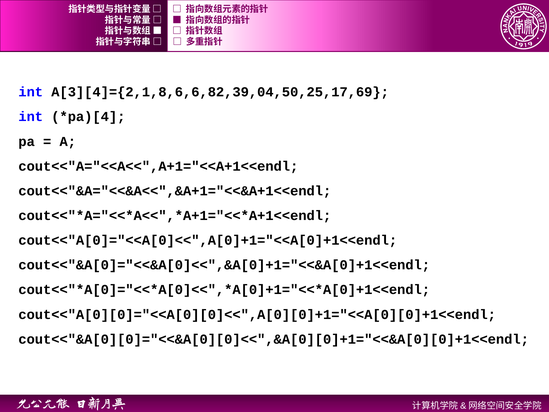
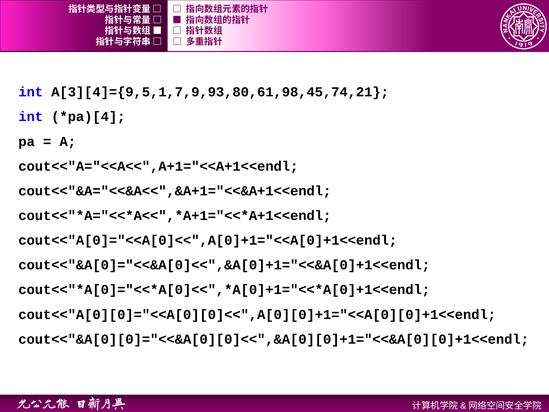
A[3][4]={2,1,8,6,6,82,39,04,50,25,17,69: A[3][4]={2,1,8,6,6,82,39,04,50,25,17,69 -> A[3][4]={9,5,1,7,9,93,80,61,98,45,74,21
